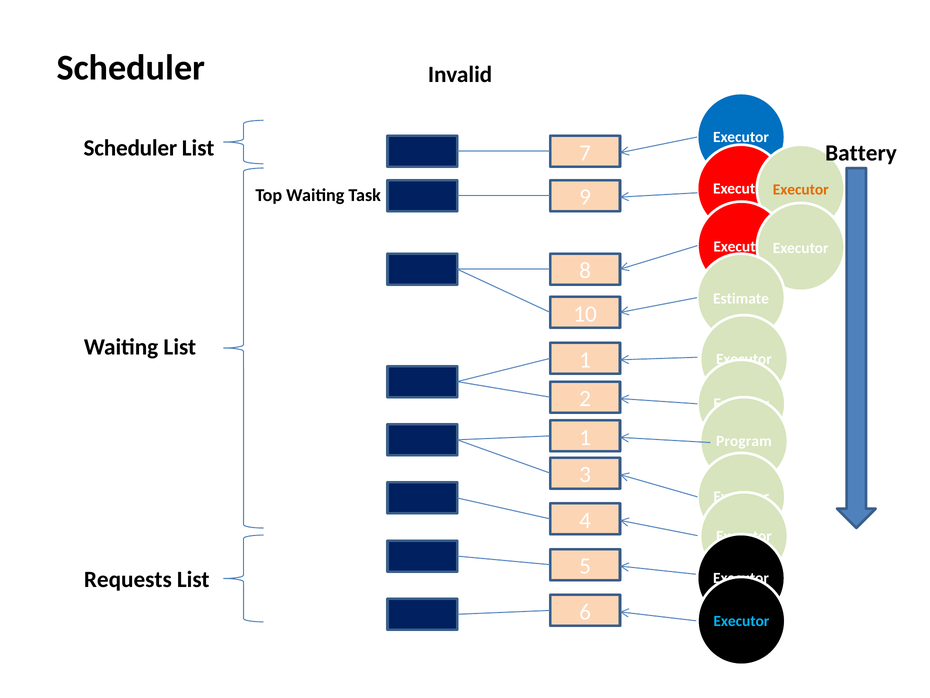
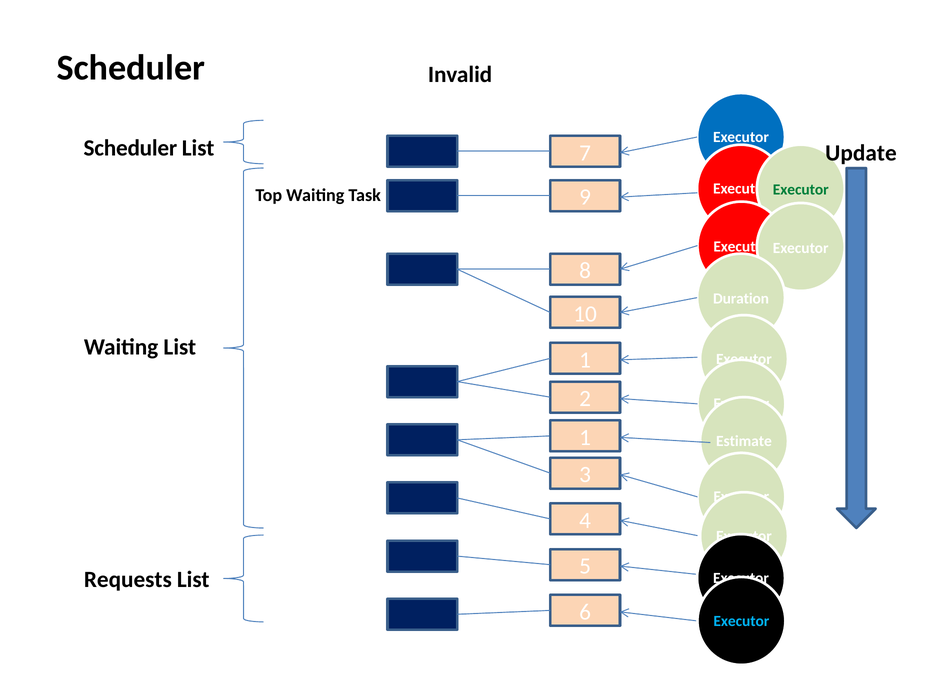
Battery: Battery -> Update
Executor at (801, 190) colour: orange -> green
Estimate: Estimate -> Duration
Program: Program -> Estimate
